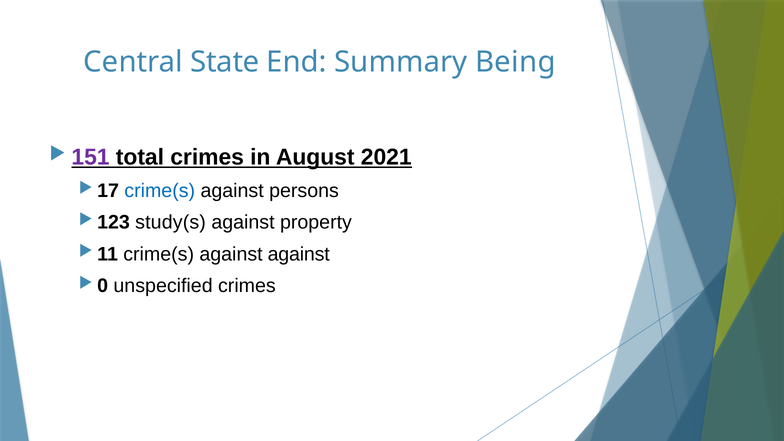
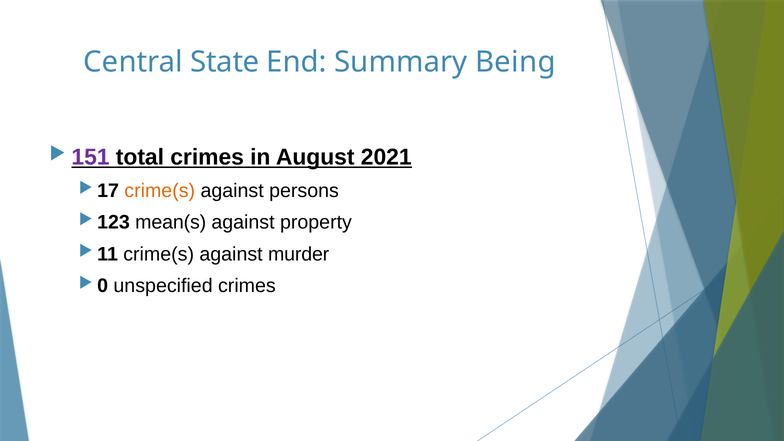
crime(s at (160, 191) colour: blue -> orange
study(s: study(s -> mean(s
against against: against -> murder
